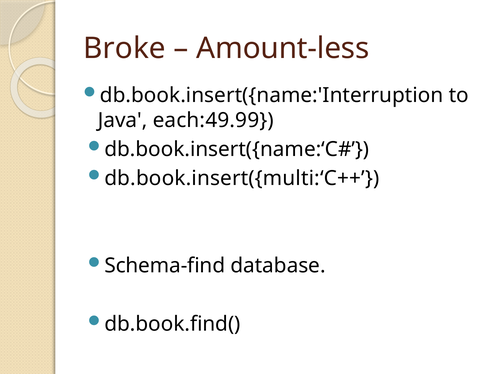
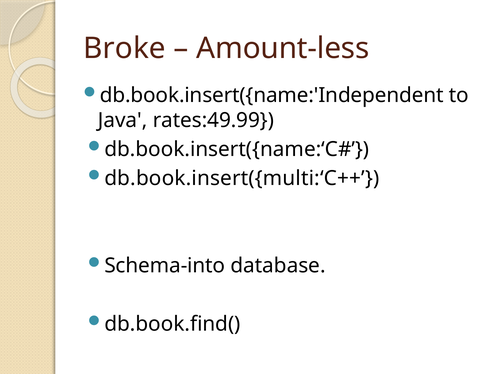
db.book.insert({name:'Interruption: db.book.insert({name:'Interruption -> db.book.insert({name:'Independent
each:49.99: each:49.99 -> rates:49.99
Schema-find: Schema-find -> Schema-into
